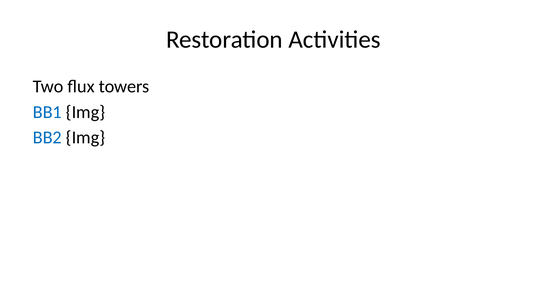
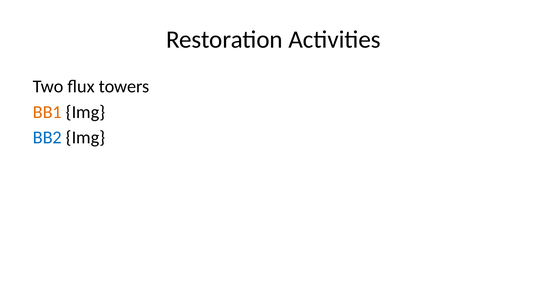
BB1 colour: blue -> orange
